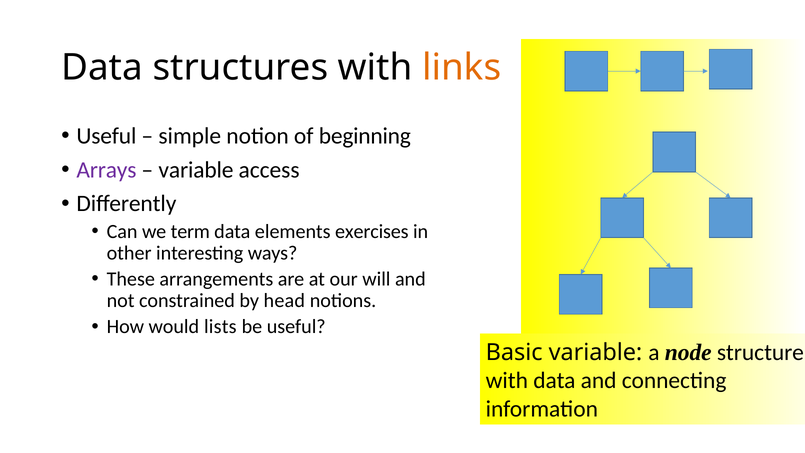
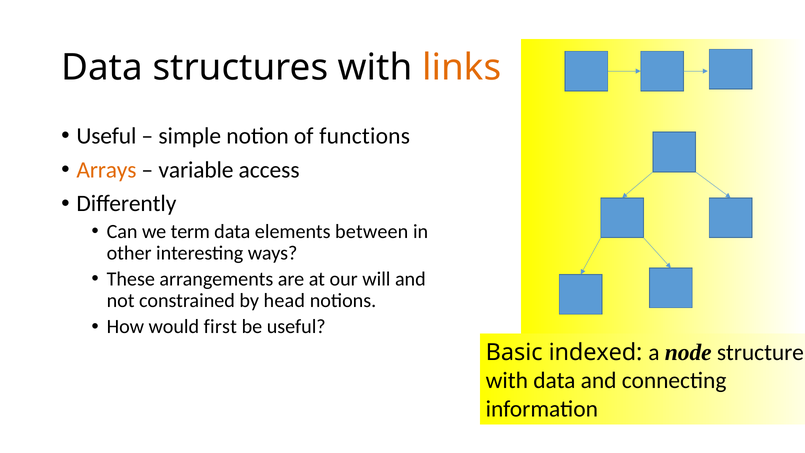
beginning: beginning -> functions
Arrays colour: purple -> orange
exercises: exercises -> between
lists: lists -> first
Basic variable: variable -> indexed
